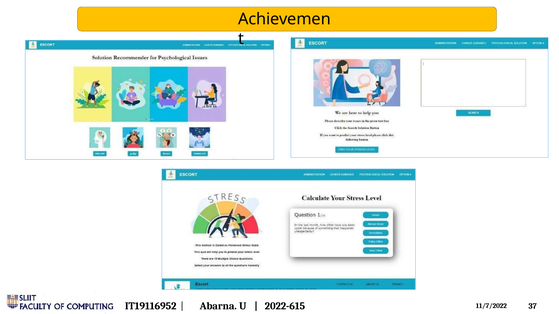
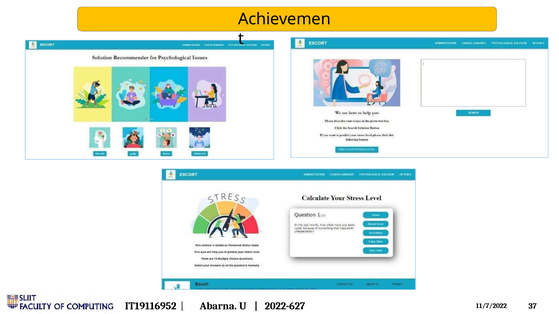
2022-615: 2022-615 -> 2022-627
